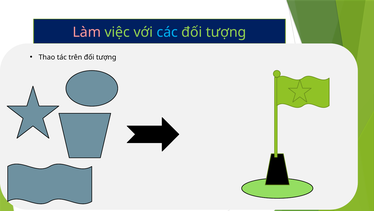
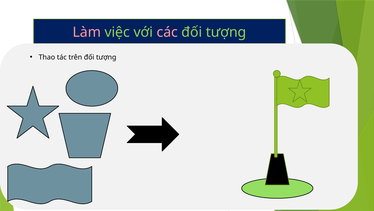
các colour: light blue -> pink
